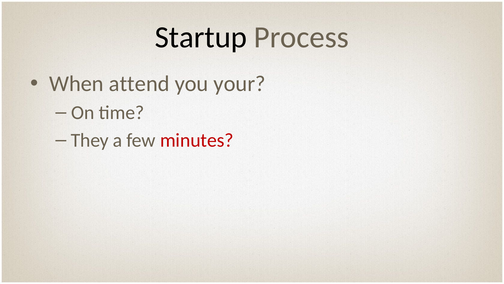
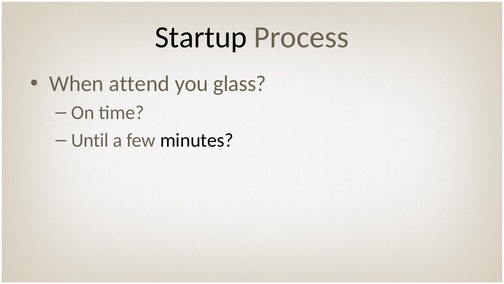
your: your -> glass
They: They -> Until
minutes colour: red -> black
